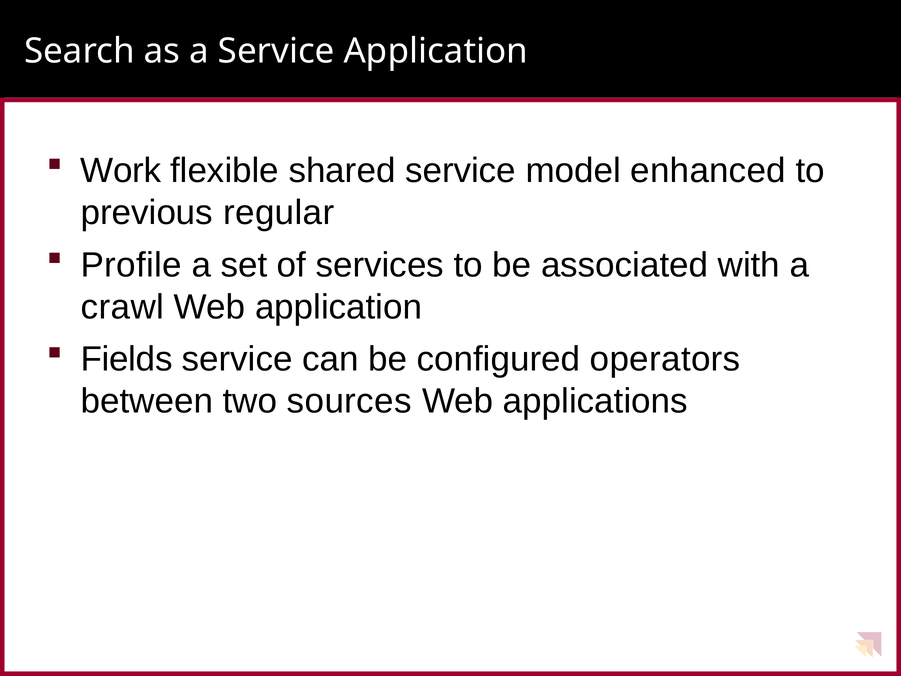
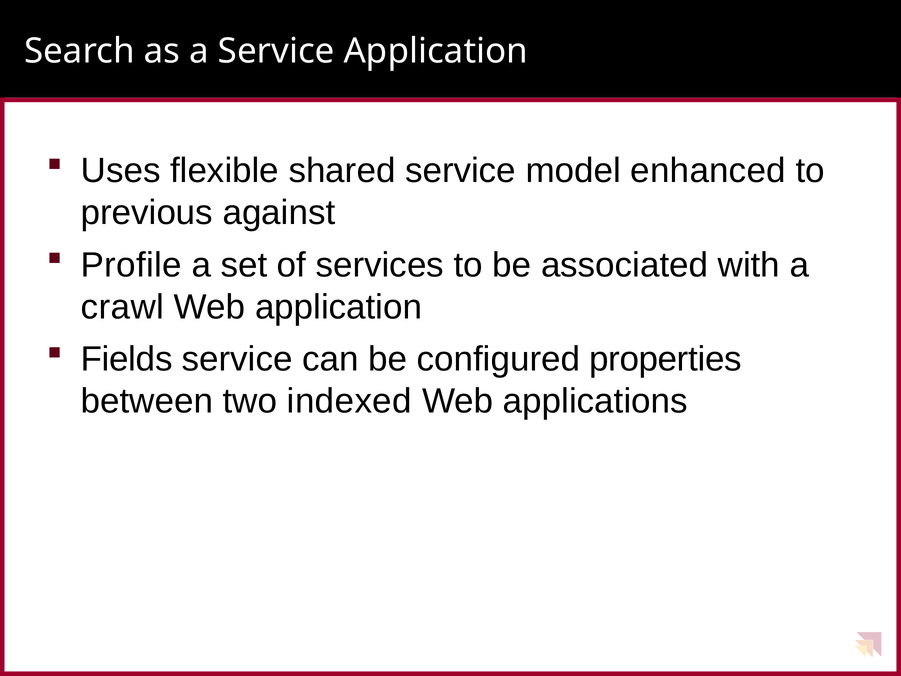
Work: Work -> Uses
regular: regular -> against
operators: operators -> properties
sources: sources -> indexed
